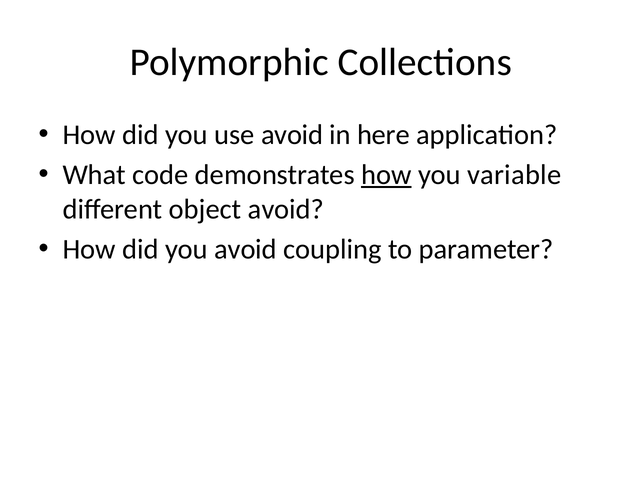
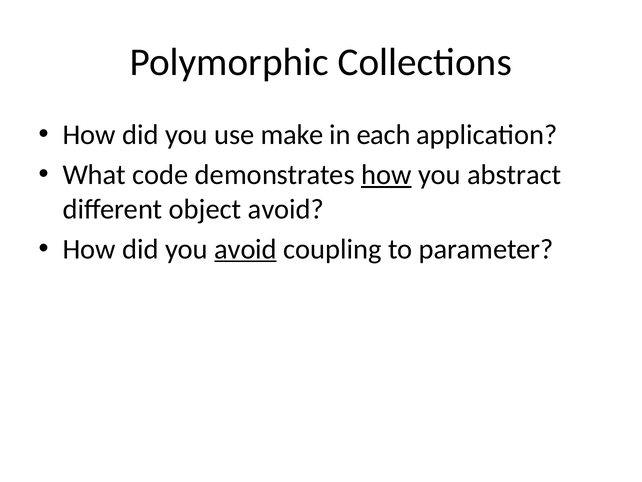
use avoid: avoid -> make
here: here -> each
variable: variable -> abstract
avoid at (246, 249) underline: none -> present
